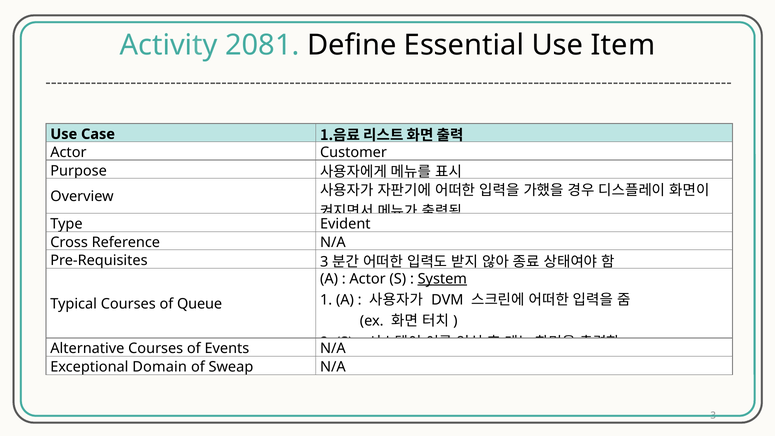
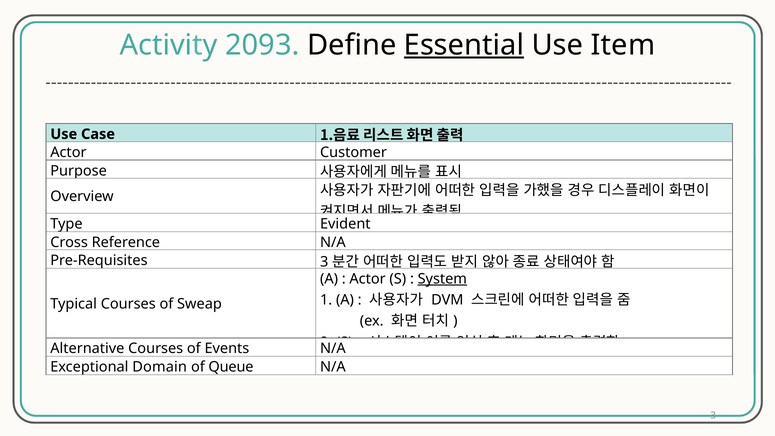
2081: 2081 -> 2093
Essential underline: none -> present
Queue: Queue -> Sweap
Sweap: Sweap -> Queue
